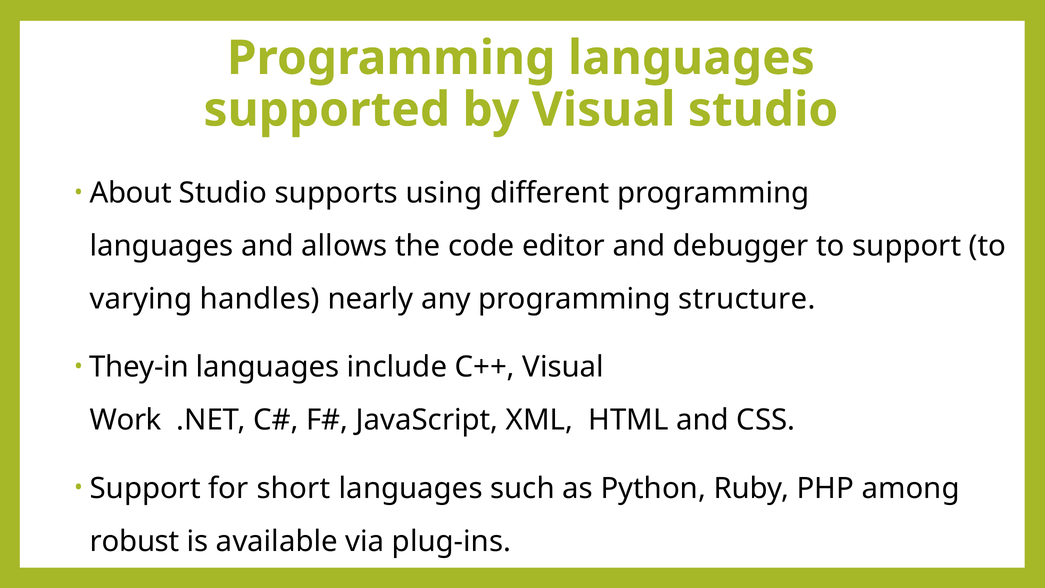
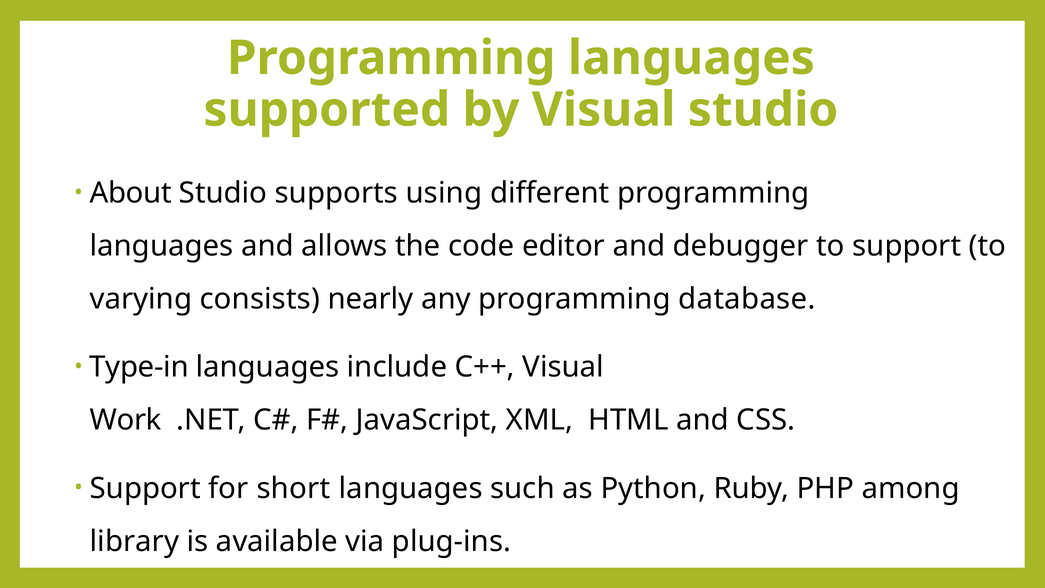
handles: handles -> consists
structure: structure -> database
They-in: They-in -> Type-in
robust: robust -> library
